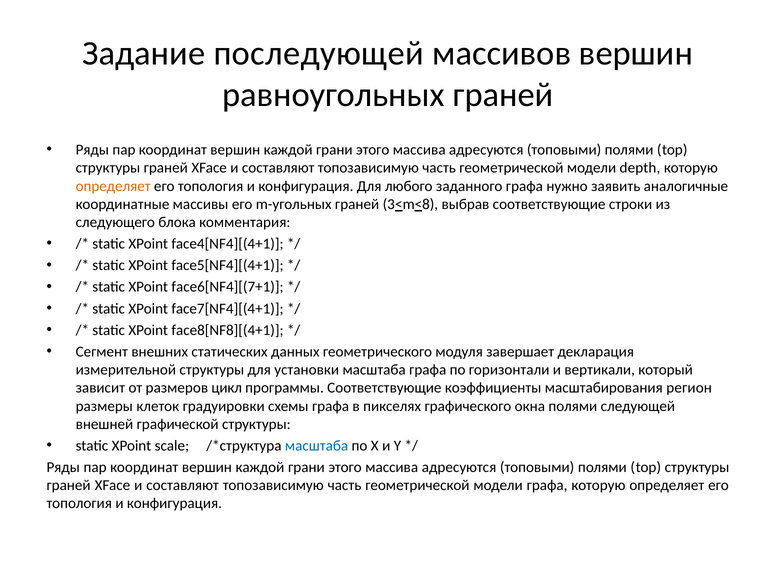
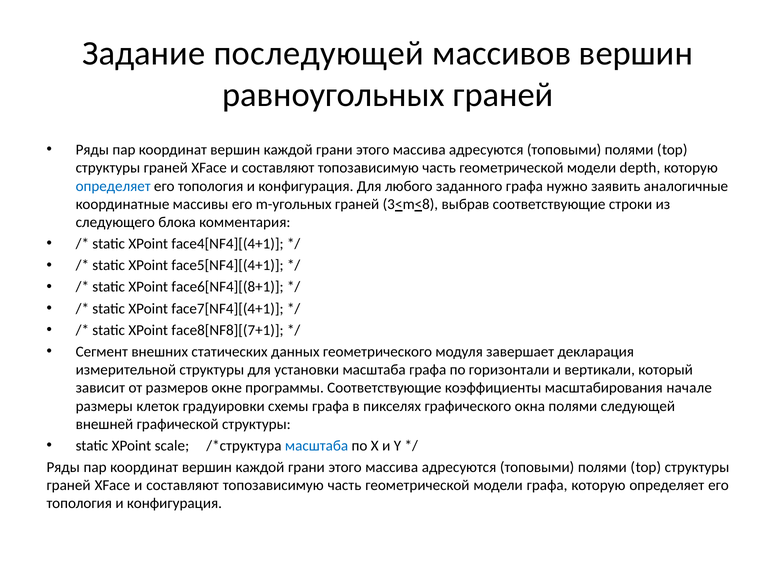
определяет at (113, 186) colour: orange -> blue
face6[NF4][(7+1: face6[NF4][(7+1 -> face6[NF4][(8+1
face8[NF8][(4+1: face8[NF8][(4+1 -> face8[NF8][(7+1
цикл: цикл -> окне
регион: регион -> начале
